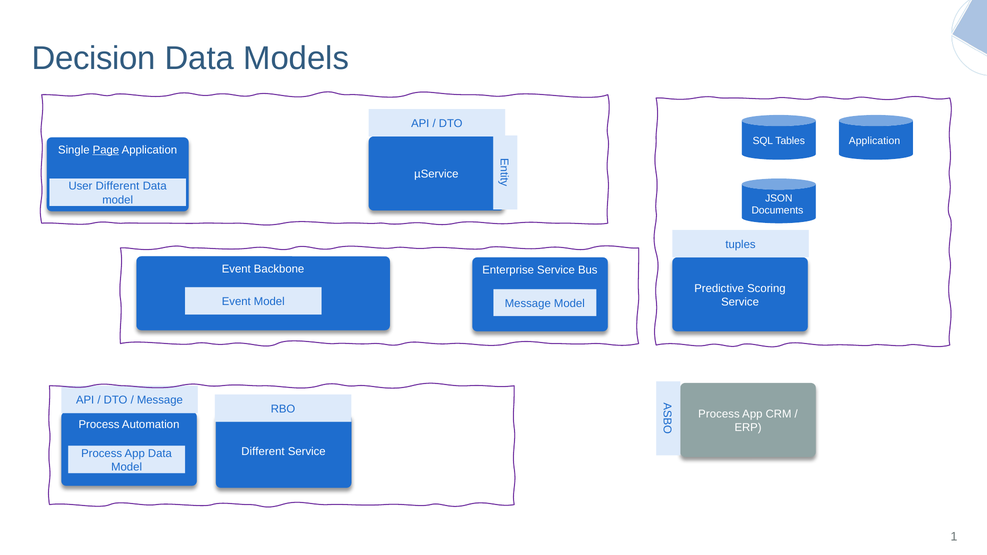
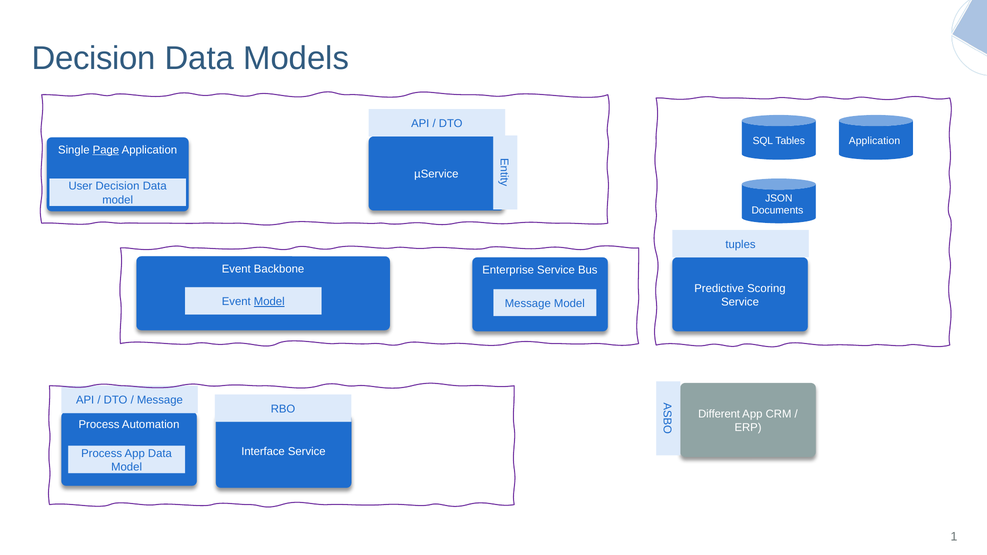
User Different: Different -> Decision
Model at (269, 302) underline: none -> present
Process at (719, 414): Process -> Different
Different at (263, 452): Different -> Interface
